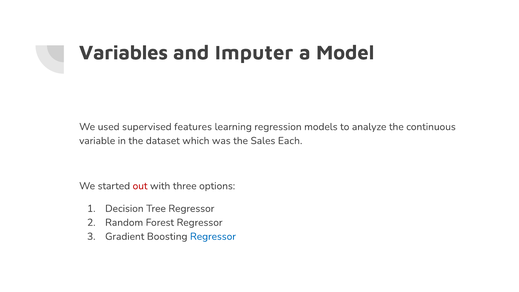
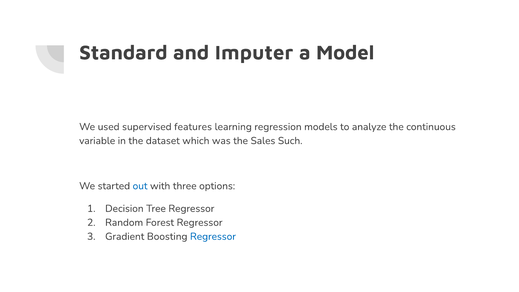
Variables: Variables -> Standard
Each: Each -> Such
out colour: red -> blue
